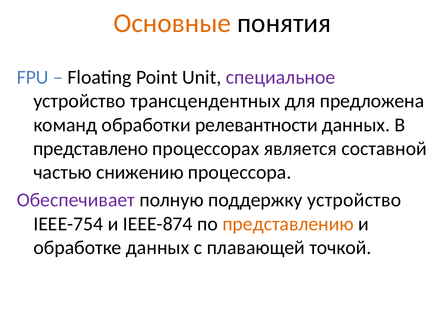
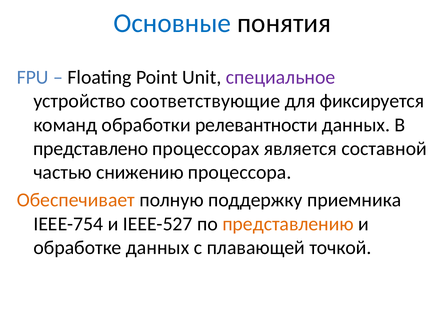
Основные colour: orange -> blue
трансцендентных: трансцендентных -> соответствующие
предложена: предложена -> фиксируется
Обеспечивает colour: purple -> orange
поддержку устройство: устройство -> приемника
IEEE-874: IEEE-874 -> IEEE-527
